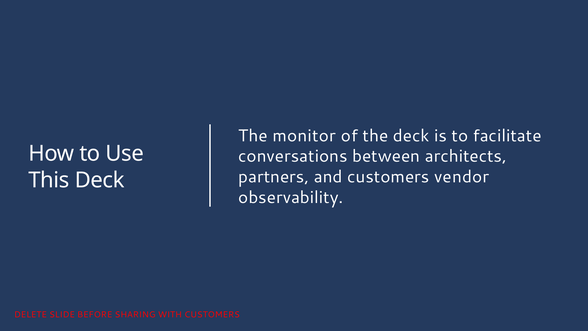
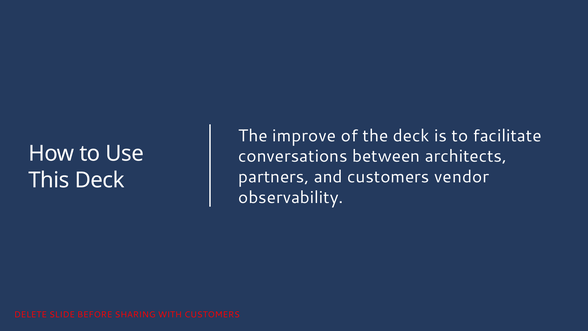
monitor: monitor -> improve
